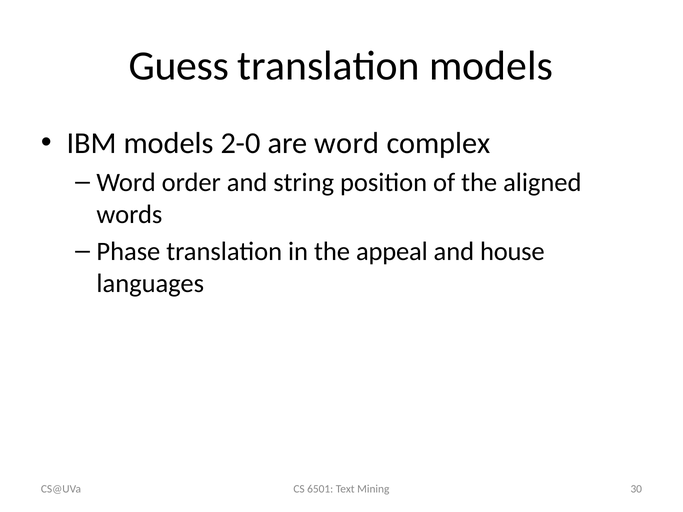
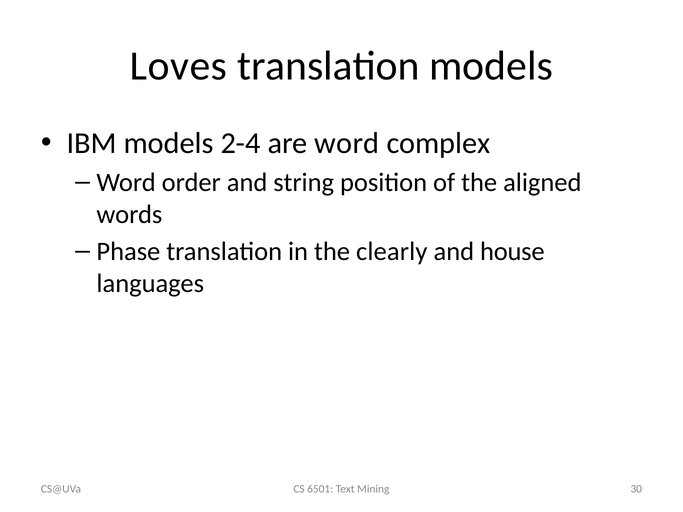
Guess: Guess -> Loves
2-0: 2-0 -> 2-4
appeal: appeal -> clearly
